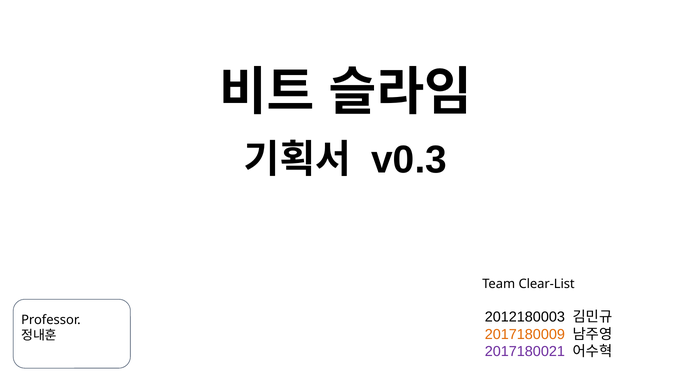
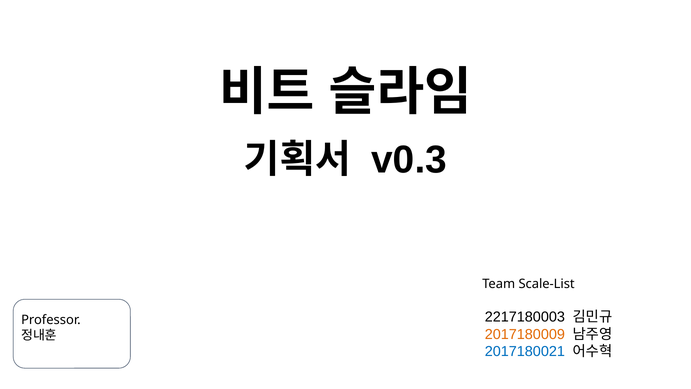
Clear-List: Clear-List -> Scale-List
2012180003: 2012180003 -> 2217180003
2017180021 colour: purple -> blue
